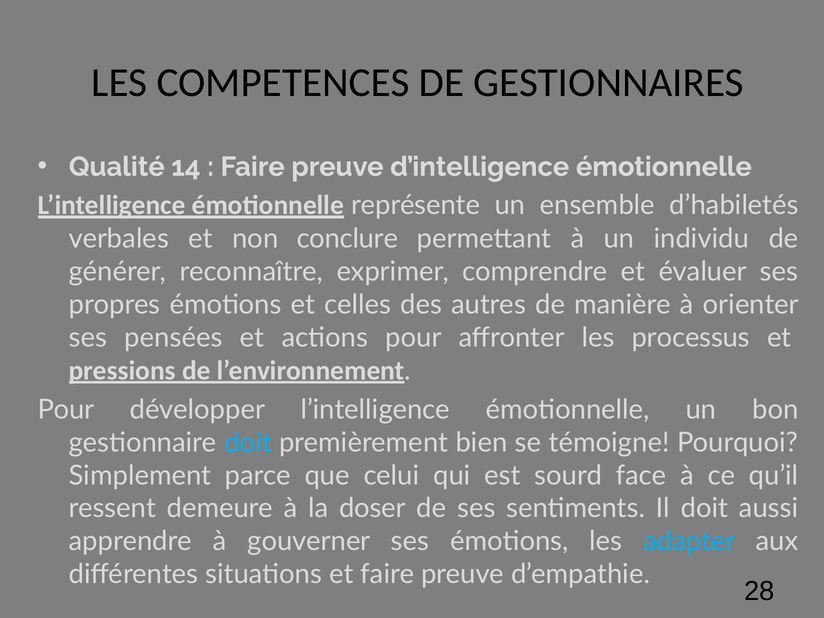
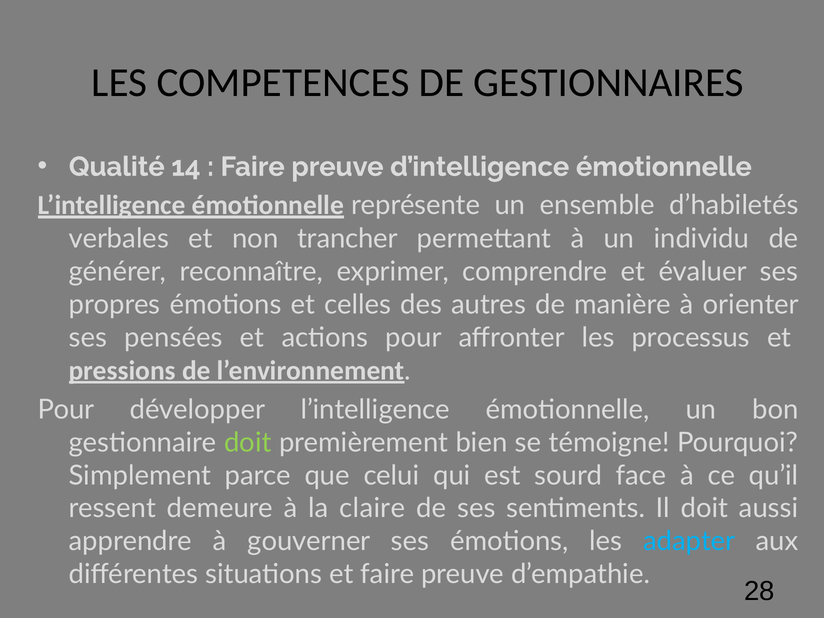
conclure: conclure -> trancher
doit at (248, 442) colour: light blue -> light green
doser: doser -> claire
